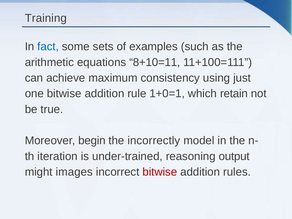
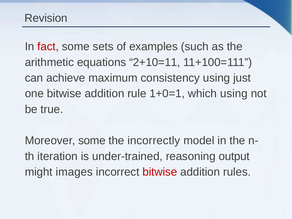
Training: Training -> Revision
fact colour: blue -> red
8+10=11: 8+10=11 -> 2+10=11
which retain: retain -> using
Moreover begin: begin -> some
